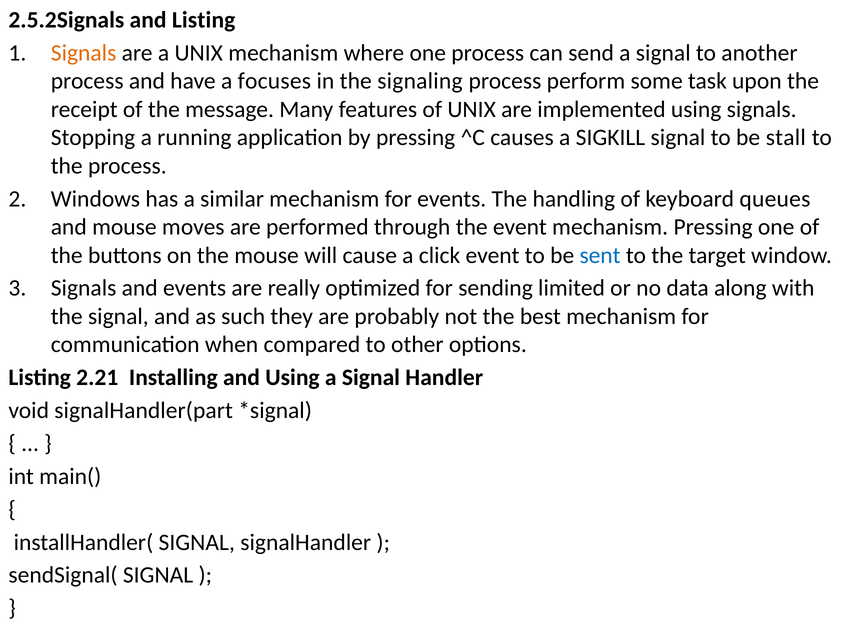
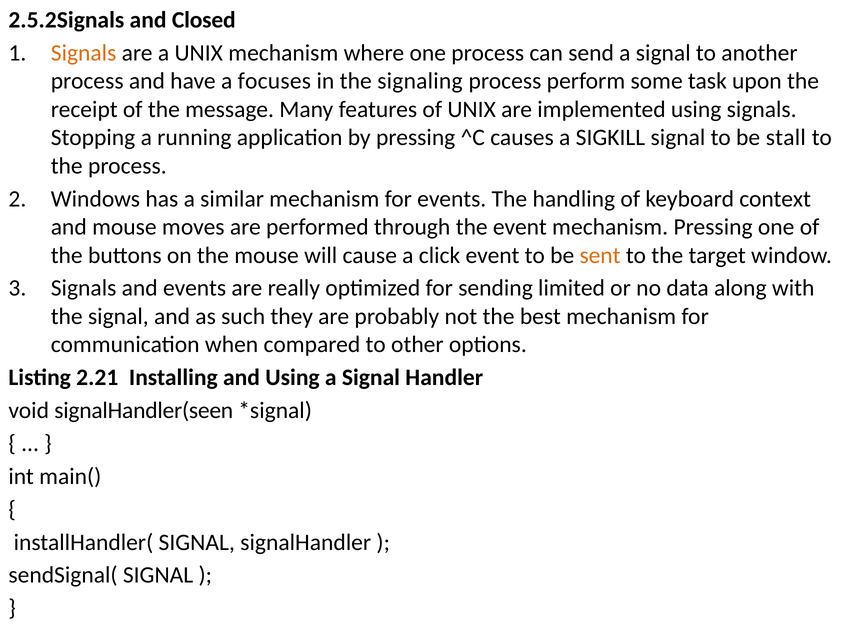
and Listing: Listing -> Closed
queues: queues -> context
sent colour: blue -> orange
signalHandler(part: signalHandler(part -> signalHandler(seen
